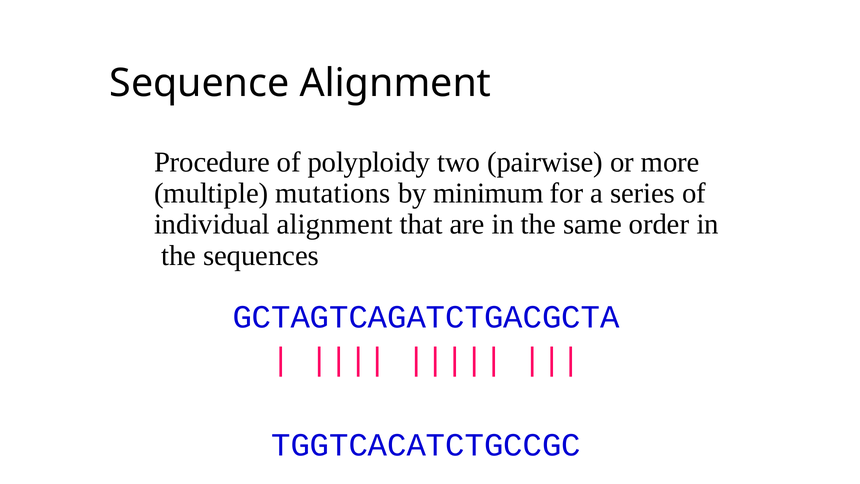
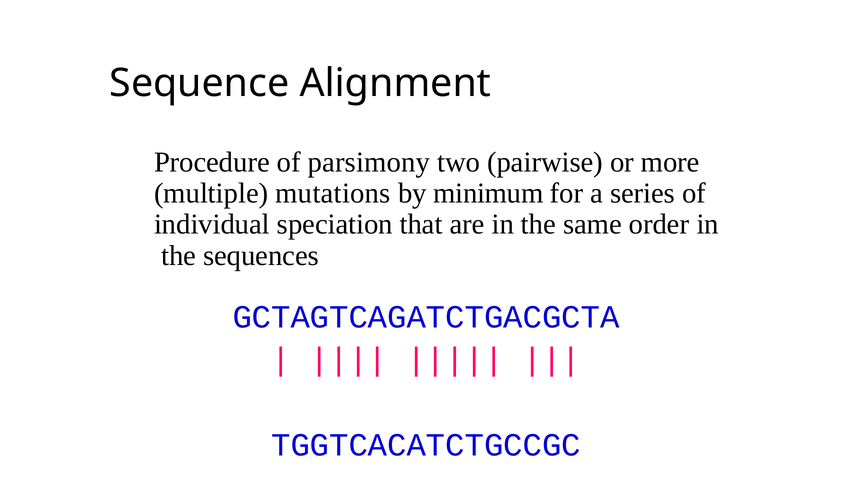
polyploidy: polyploidy -> parsimony
individual alignment: alignment -> speciation
